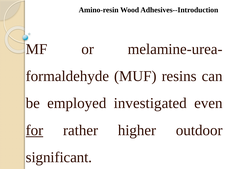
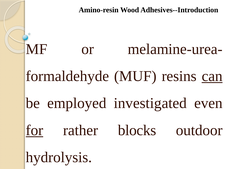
can underline: none -> present
higher: higher -> blocks
significant: significant -> hydrolysis
